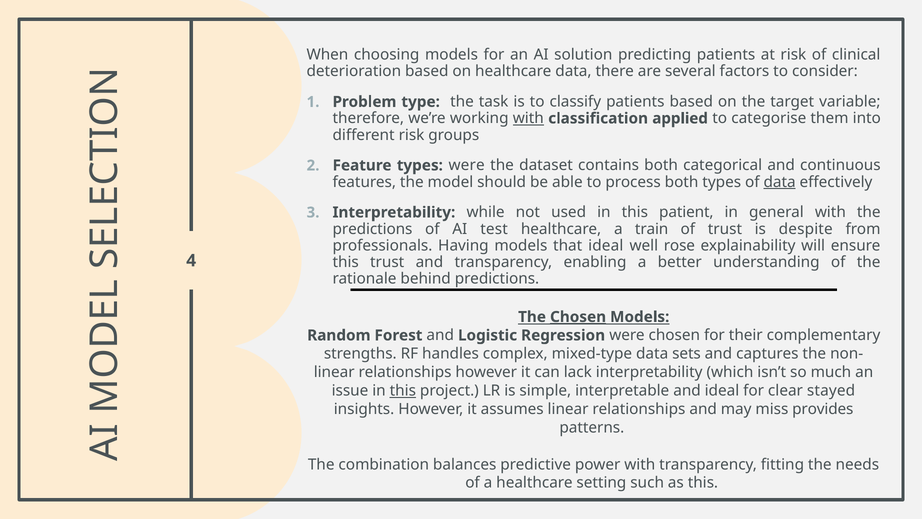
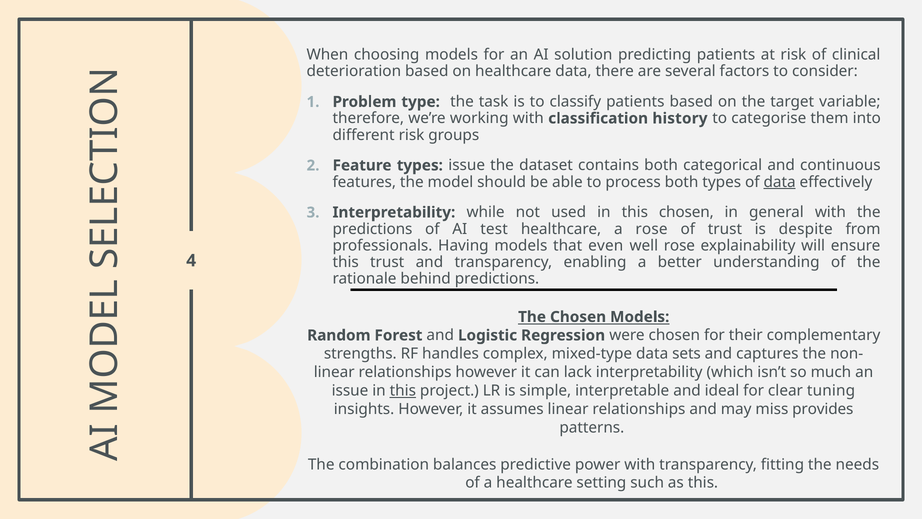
with at (528, 118) underline: present -> none
applied: applied -> history
types were: were -> issue
this patient: patient -> chosen
a train: train -> rose
that ideal: ideal -> even
Chosen at (578, 317) underline: present -> none
stayed: stayed -> tuning
